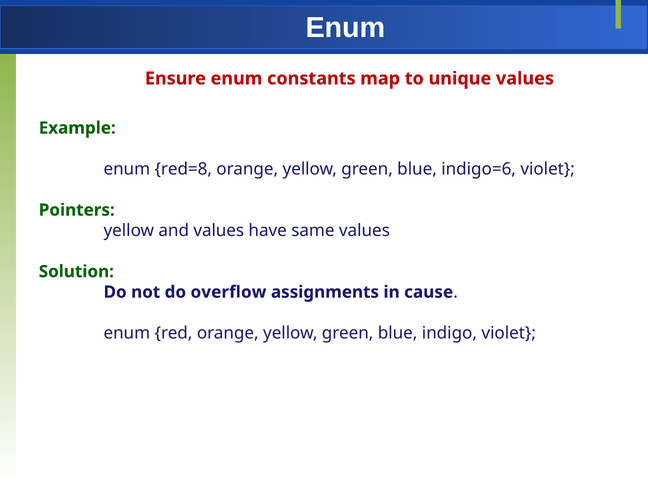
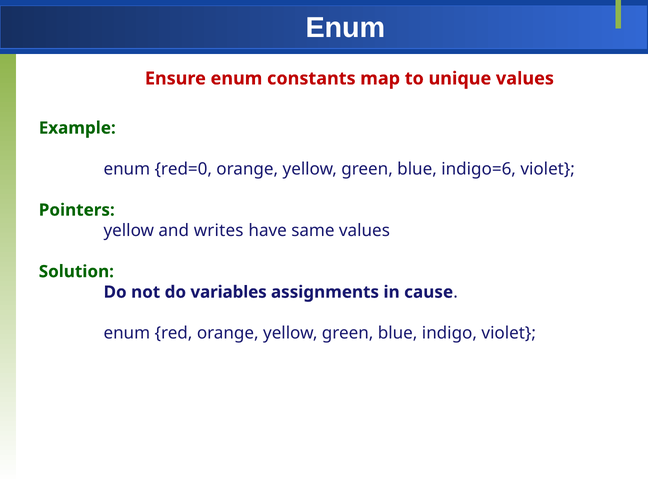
red=8: red=8 -> red=0
and values: values -> writes
overflow: overflow -> variables
